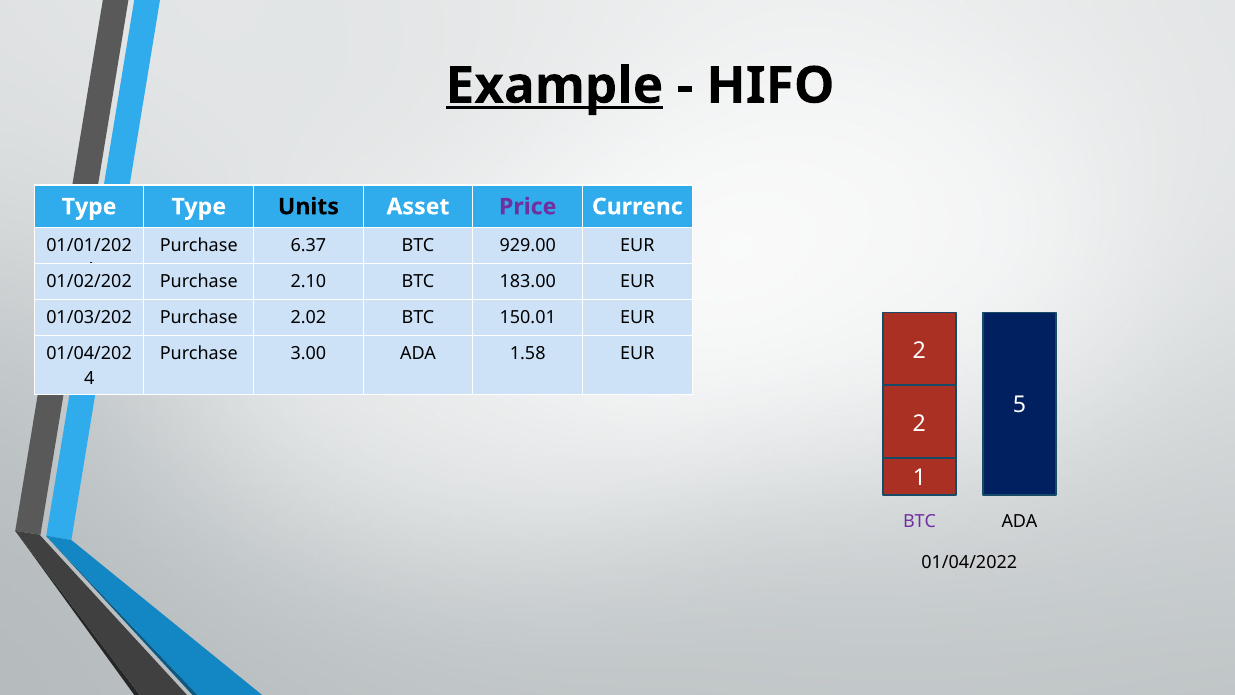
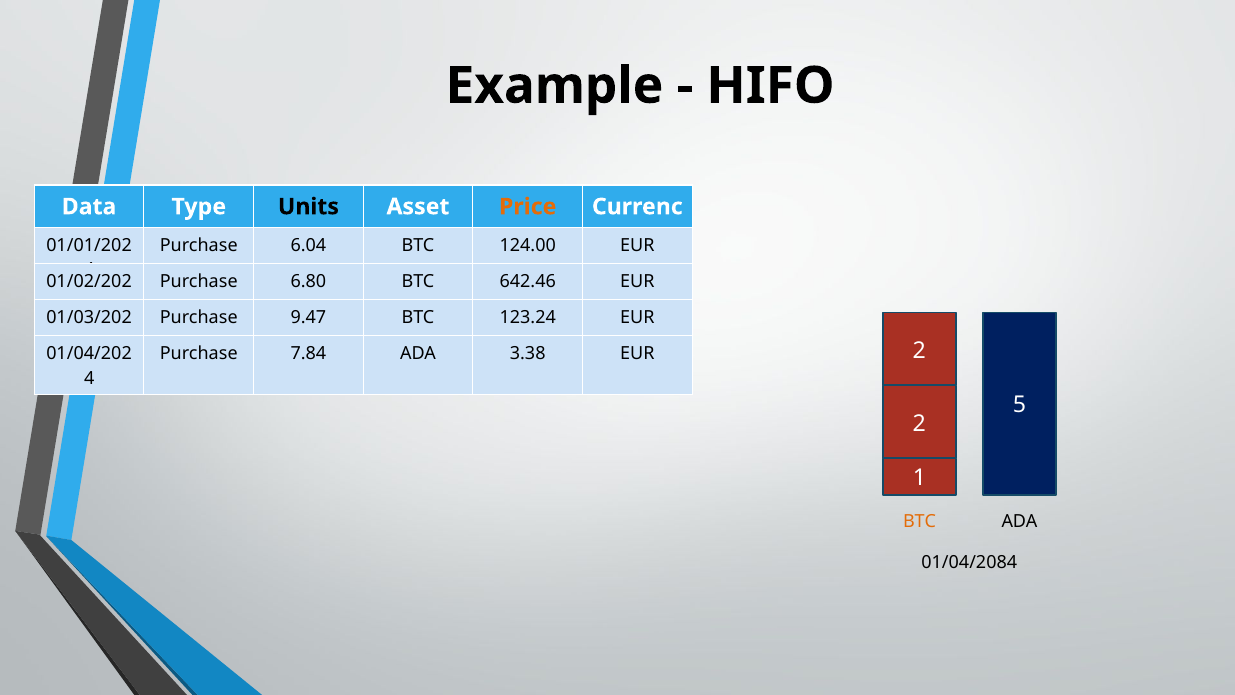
Example underline: present -> none
Type at (89, 207): Type -> Data
Price colour: purple -> orange
6.37: 6.37 -> 6.04
929.00: 929.00 -> 124.00
2.10: 2.10 -> 6.80
183.00: 183.00 -> 642.46
2.02: 2.02 -> 9.47
150.01: 150.01 -> 123.24
3.00: 3.00 -> 7.84
1.58: 1.58 -> 3.38
BTC at (920, 521) colour: purple -> orange
01/04/2022: 01/04/2022 -> 01/04/2084
